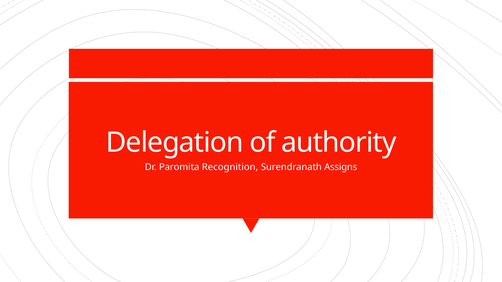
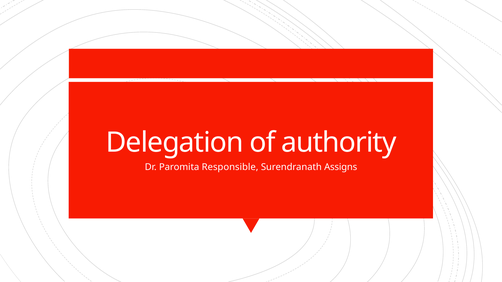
Recognition: Recognition -> Responsible
